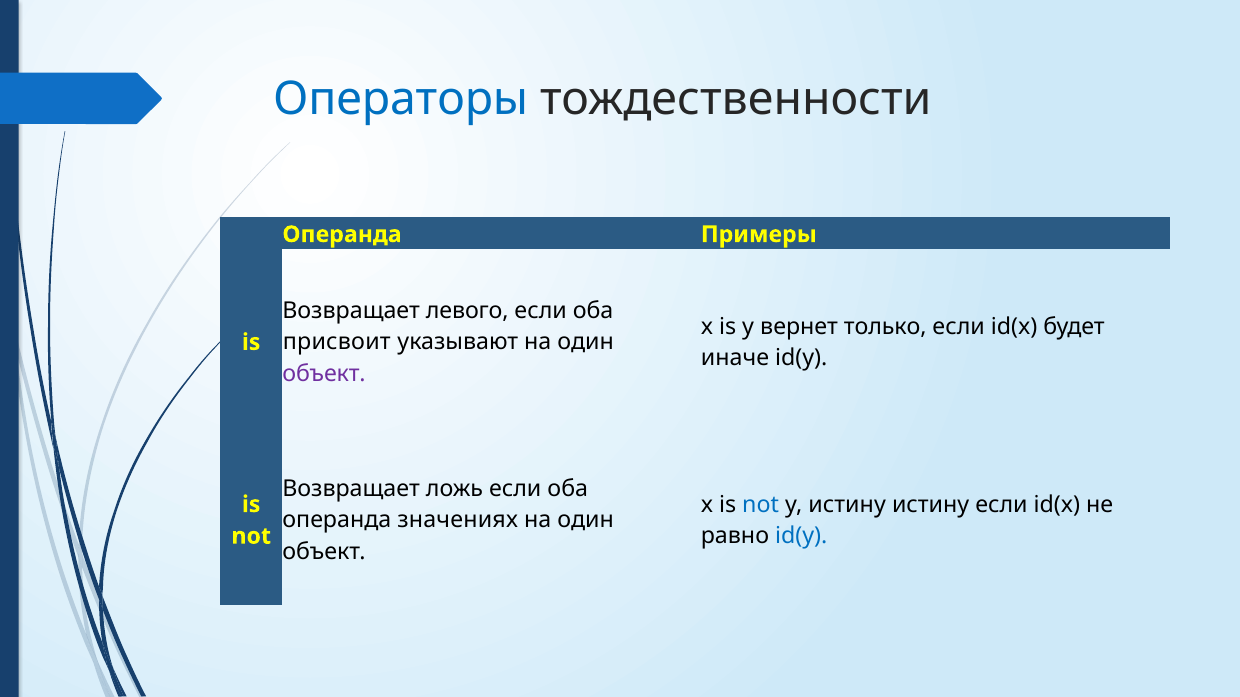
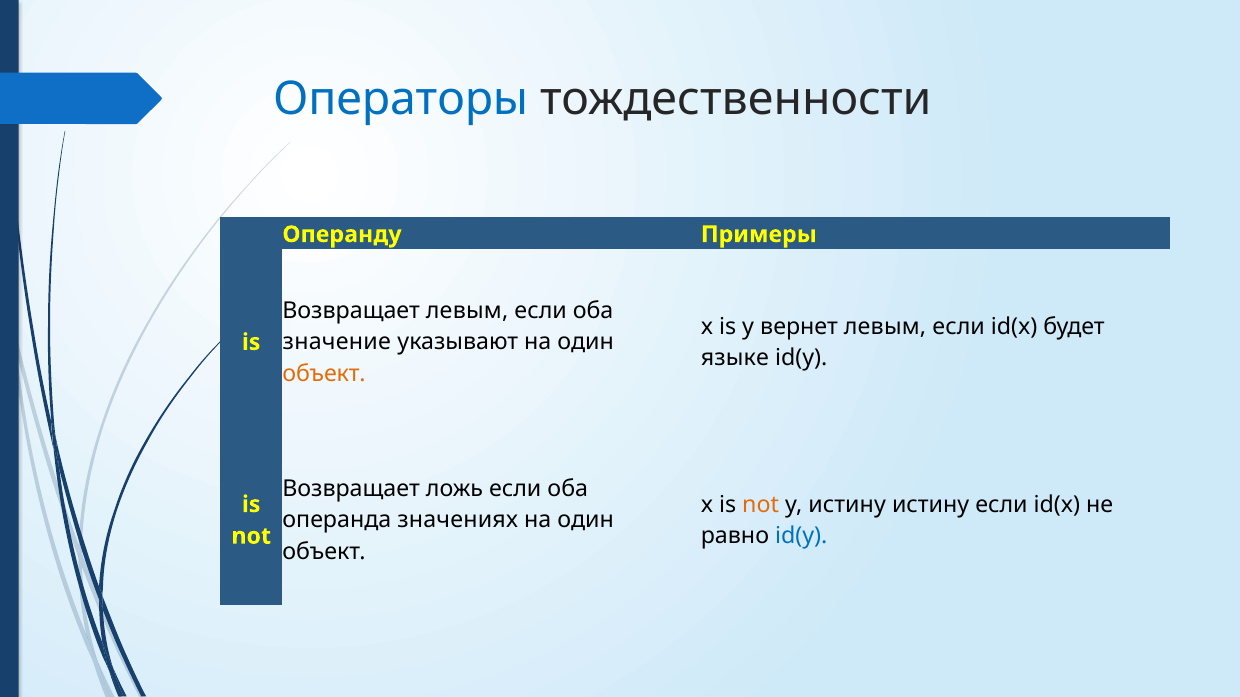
Операнда at (342, 235): Операнда -> Операнду
Возвращает левого: левого -> левым
вернет только: только -> левым
присвоит: присвоит -> значение
иначе: иначе -> языке
объект at (324, 374) colour: purple -> orange
not at (761, 505) colour: blue -> orange
